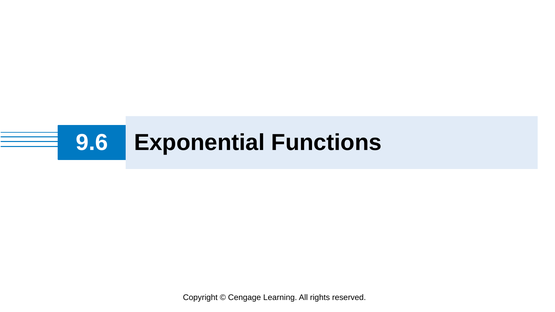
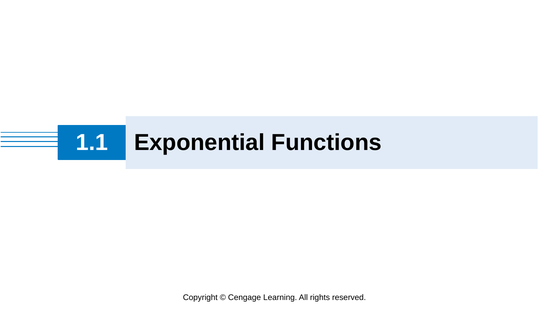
9.6: 9.6 -> 1.1
